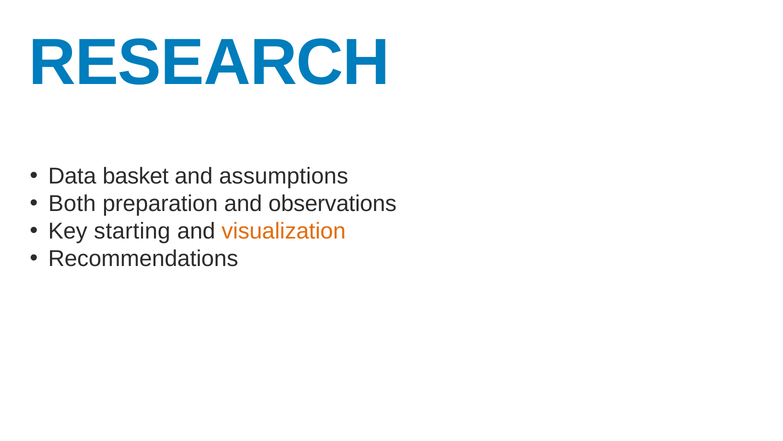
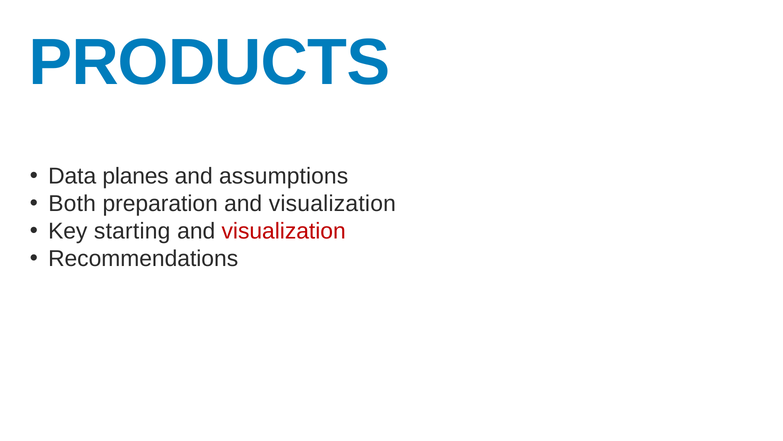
RESEARCH: RESEARCH -> PRODUCTS
basket: basket -> planes
preparation and observations: observations -> visualization
visualization at (284, 231) colour: orange -> red
